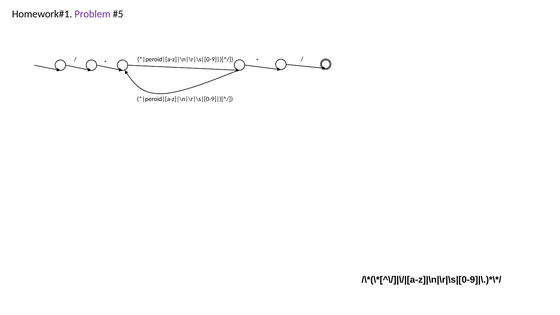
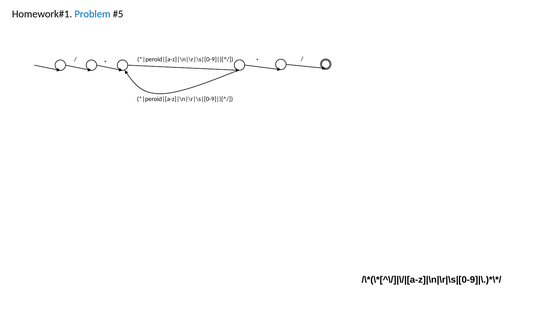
Problem colour: purple -> blue
